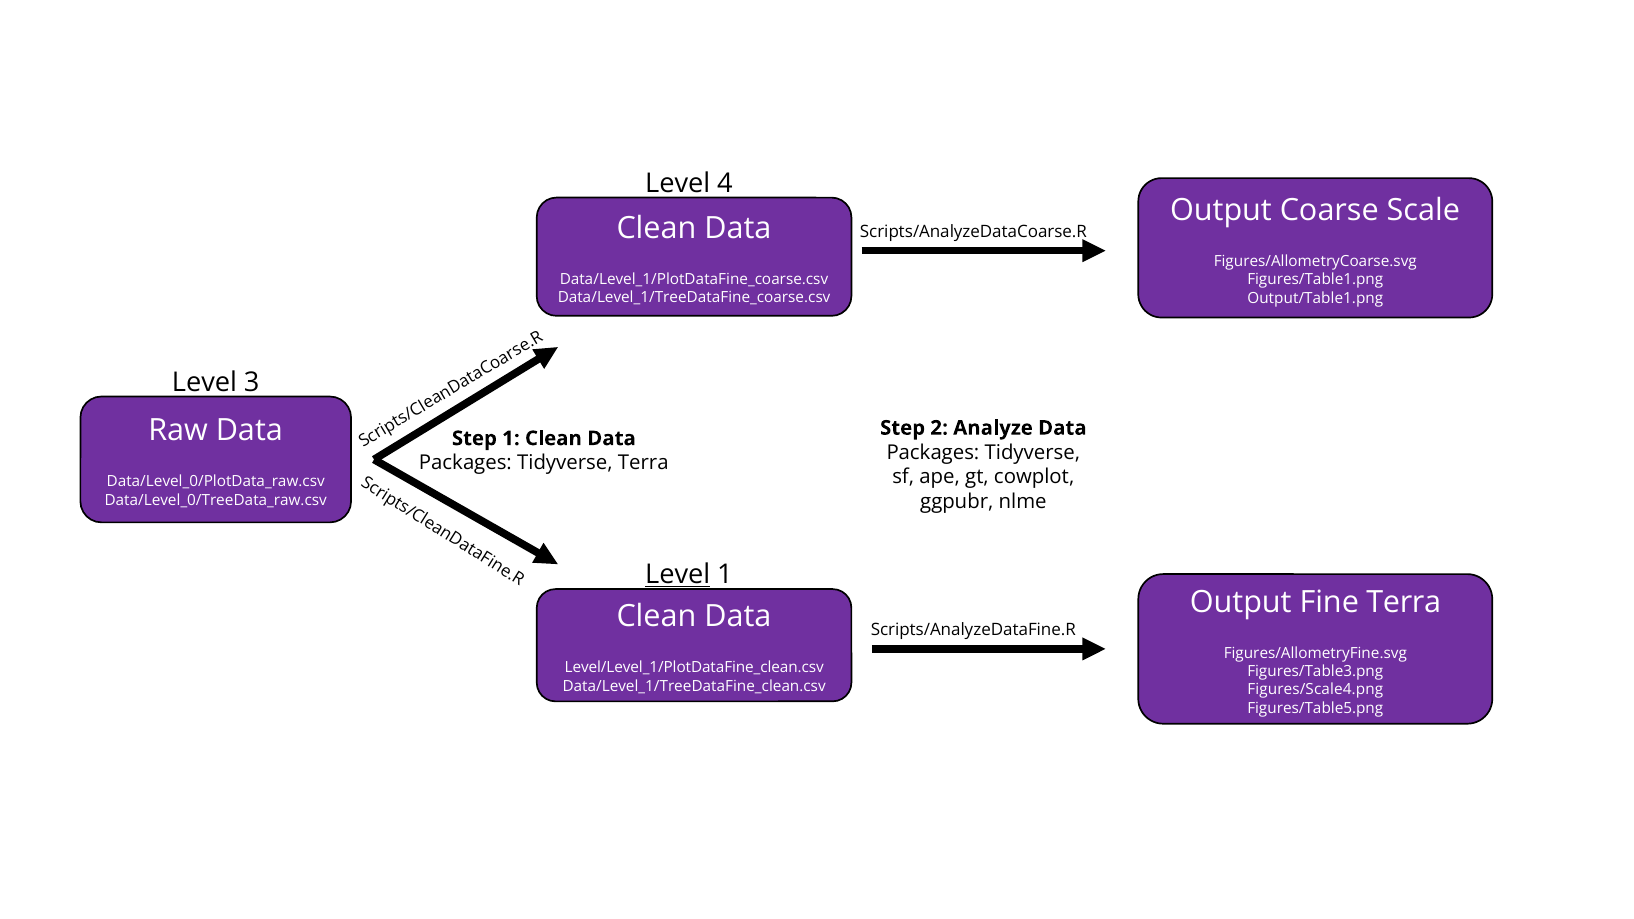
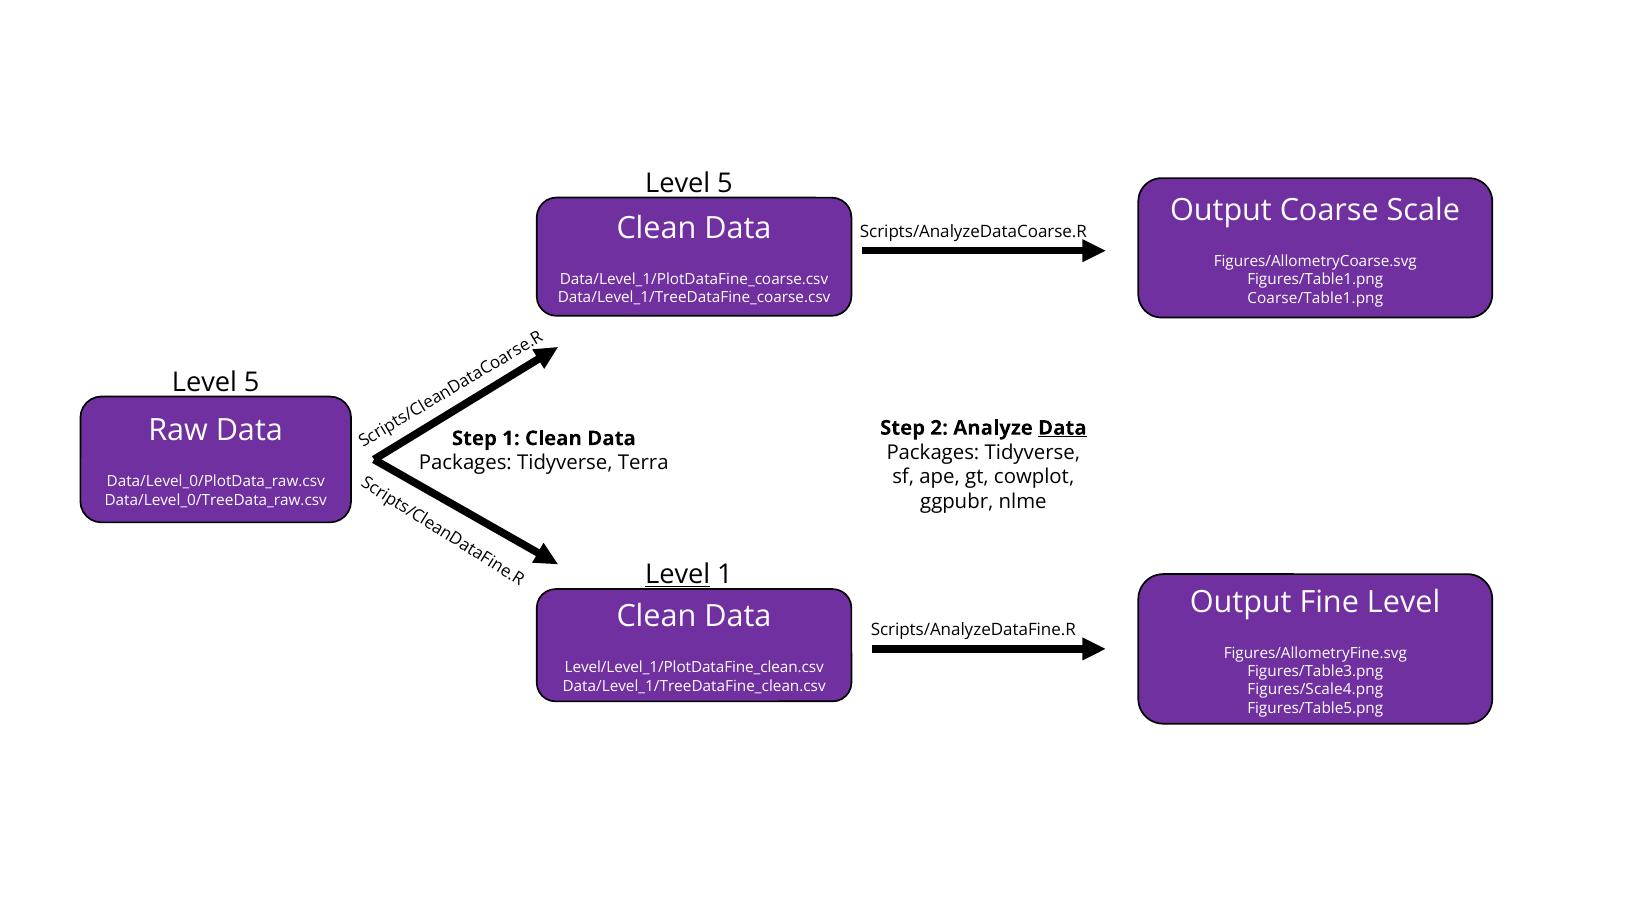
4 at (725, 183): 4 -> 5
Output/Table1.png: Output/Table1.png -> Coarse/Table1.png
3 at (252, 382): 3 -> 5
Data at (1062, 428) underline: none -> present
Fine Terra: Terra -> Level
